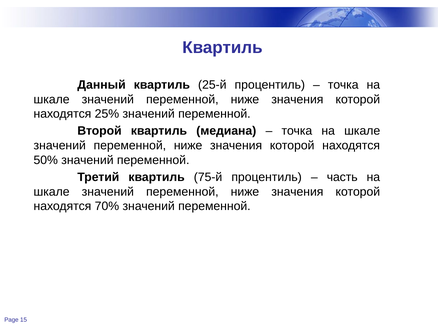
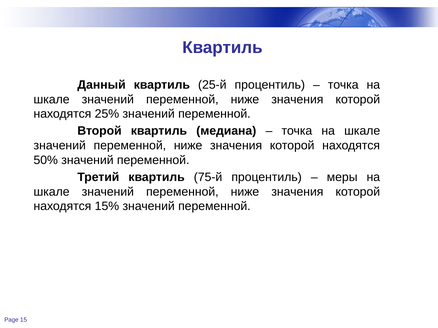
часть: часть -> меры
70%: 70% -> 15%
